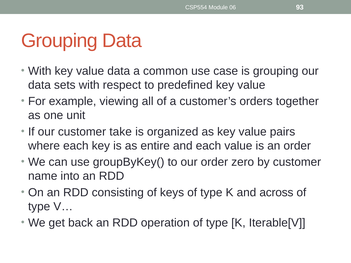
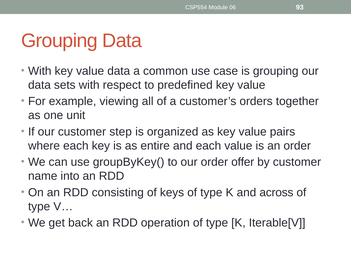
take: take -> step
zero: zero -> offer
